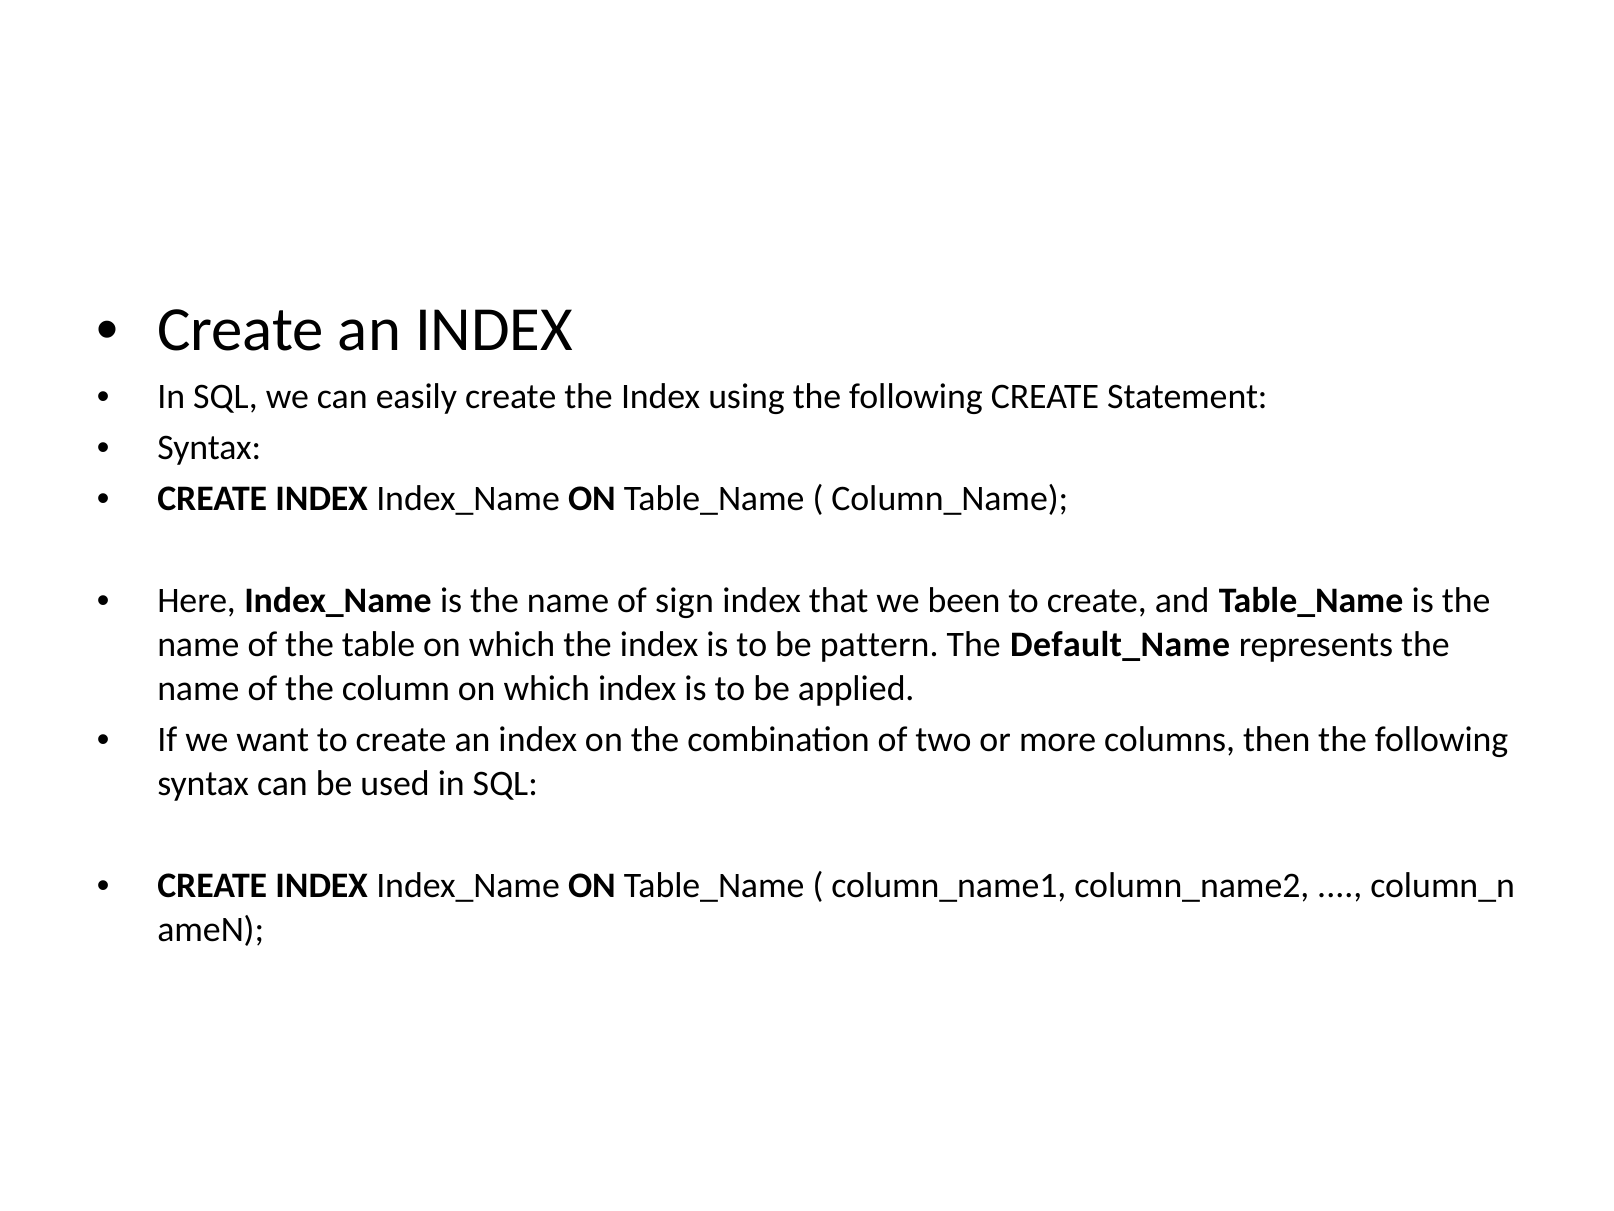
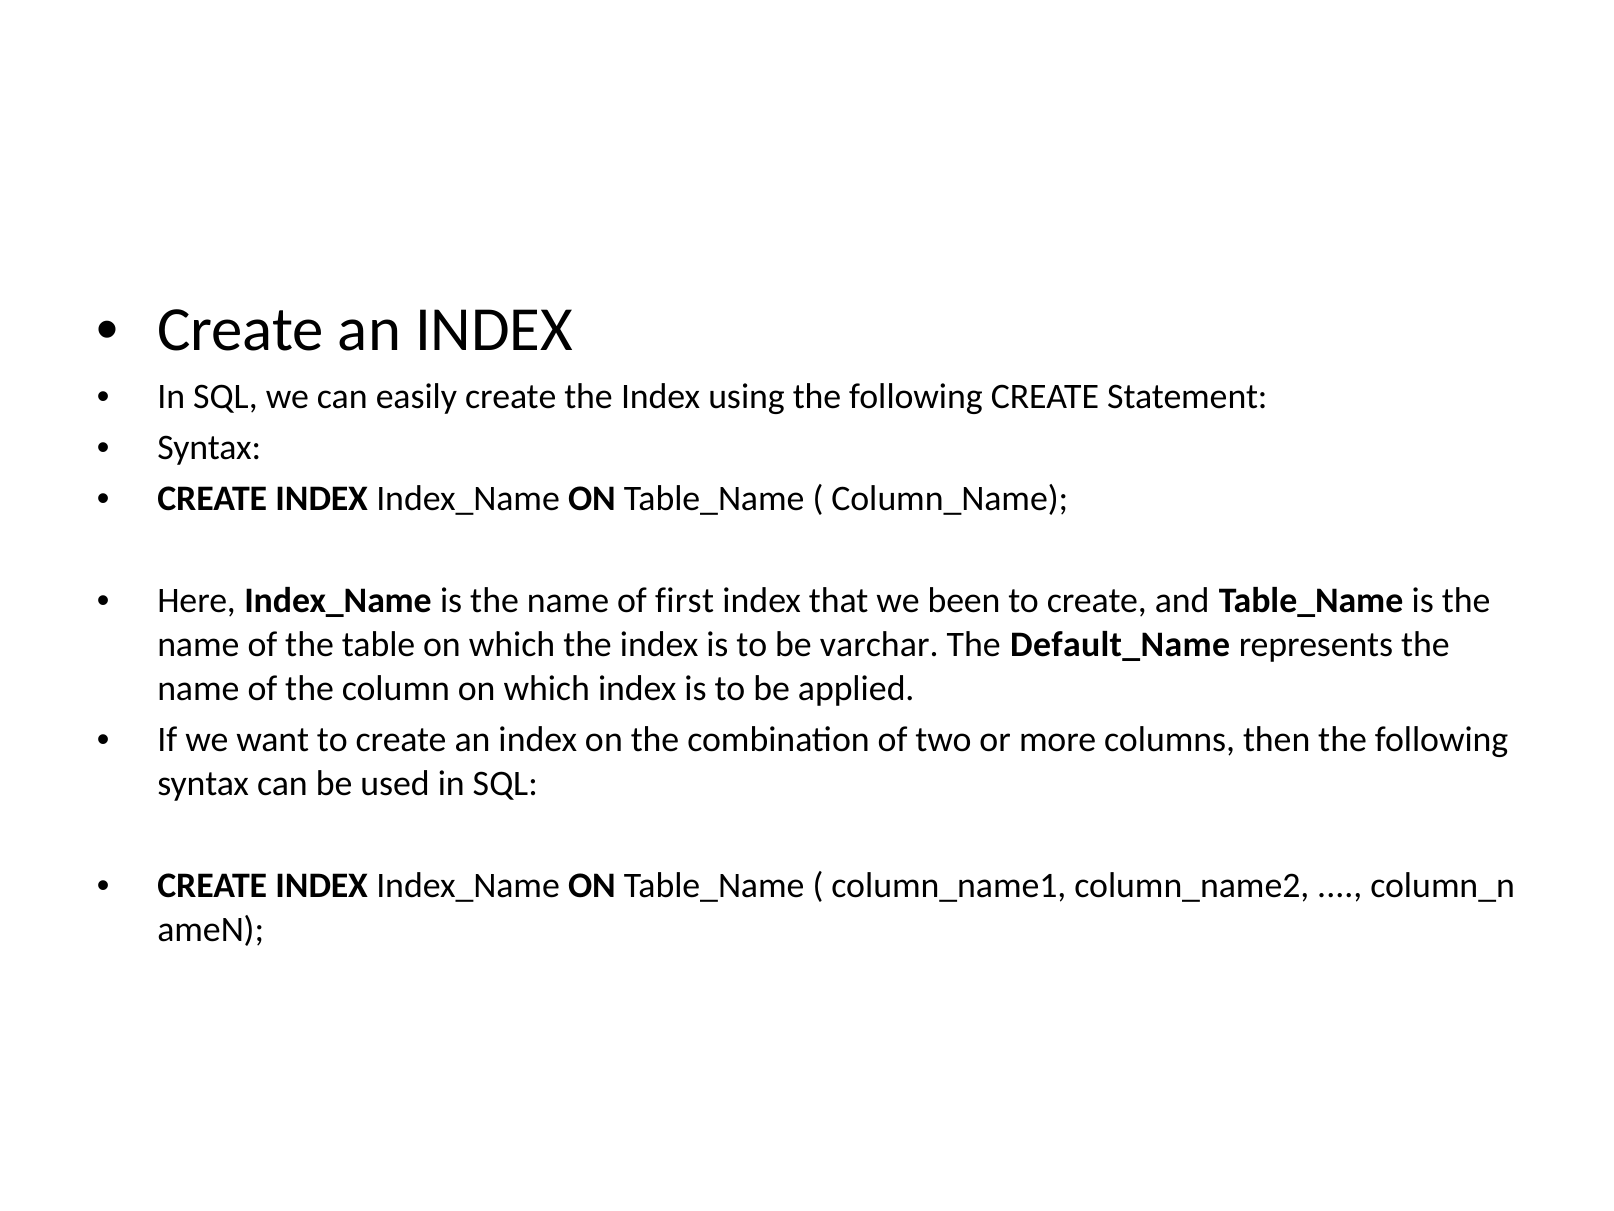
sign: sign -> first
pattern: pattern -> varchar
